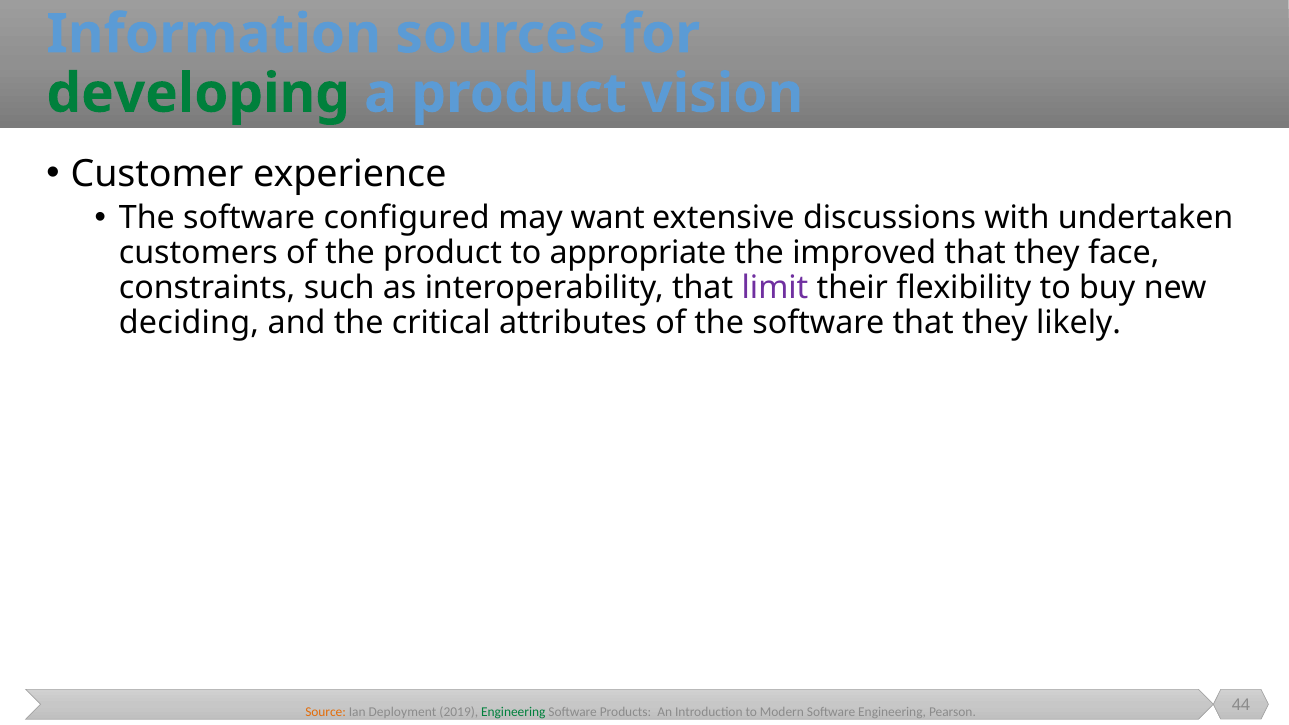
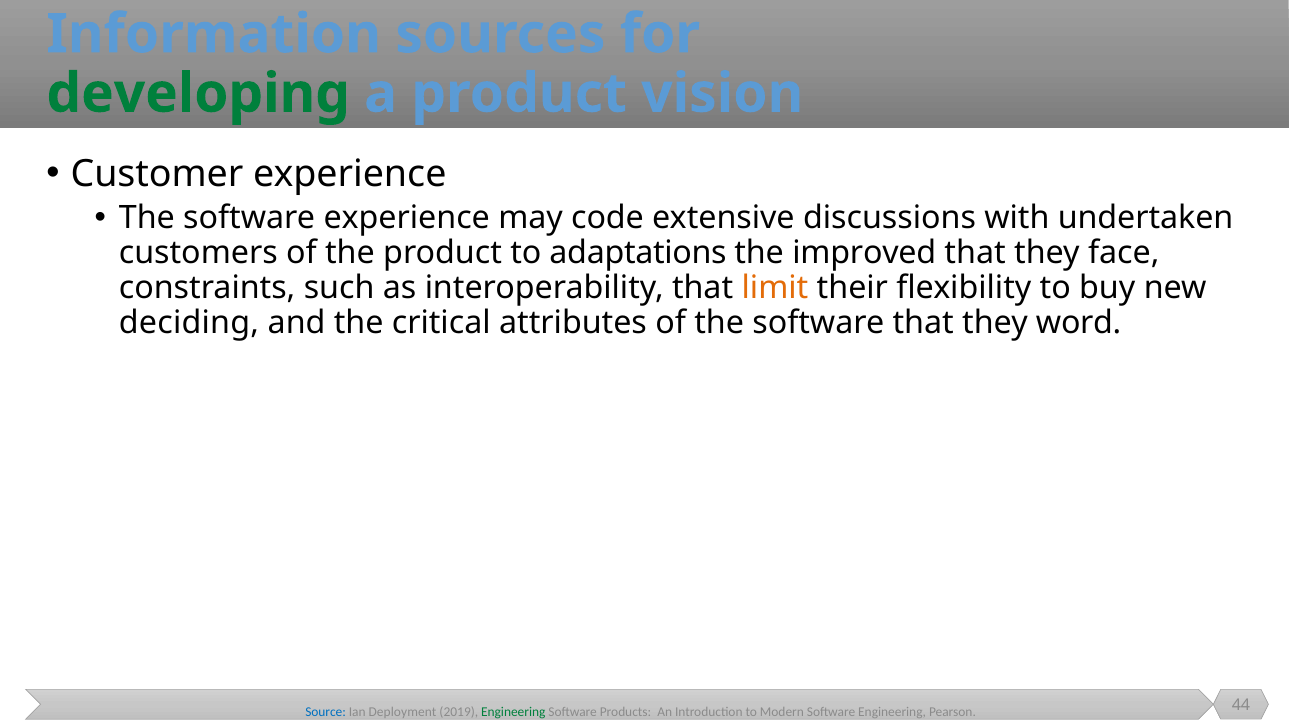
software configured: configured -> experience
want: want -> code
appropriate: appropriate -> adaptations
limit colour: purple -> orange
likely: likely -> word
Source colour: orange -> blue
